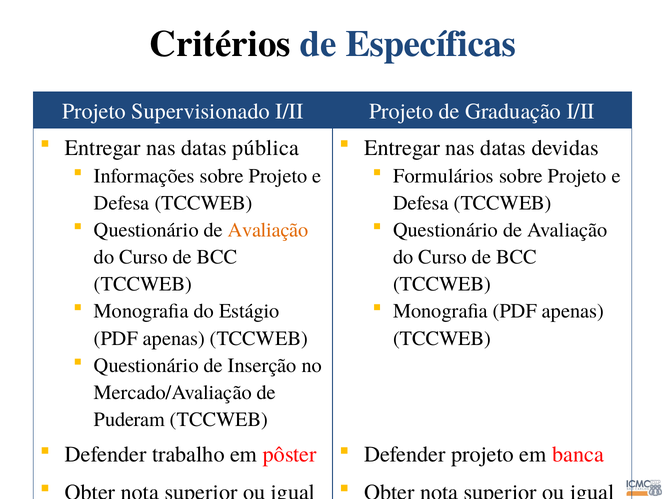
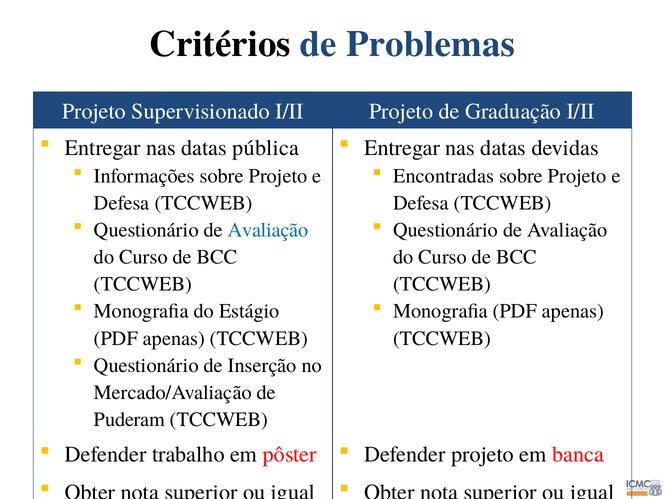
Específicas: Específicas -> Problemas
Formulários: Formulários -> Encontradas
Avaliação at (268, 230) colour: orange -> blue
